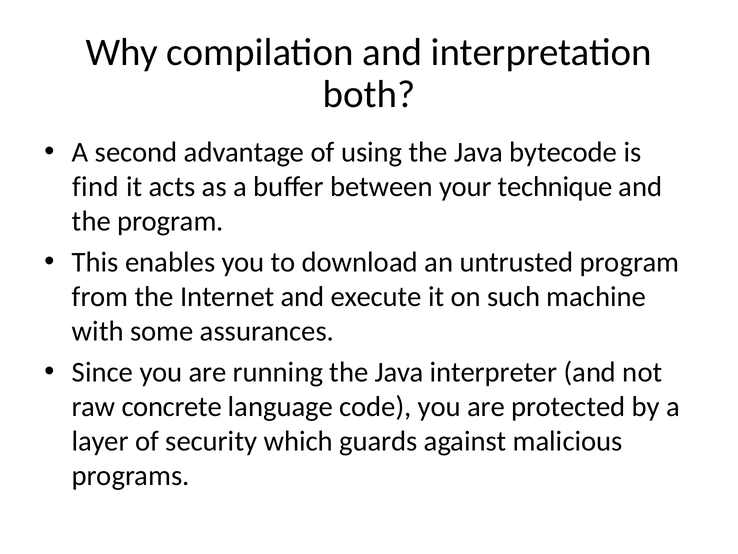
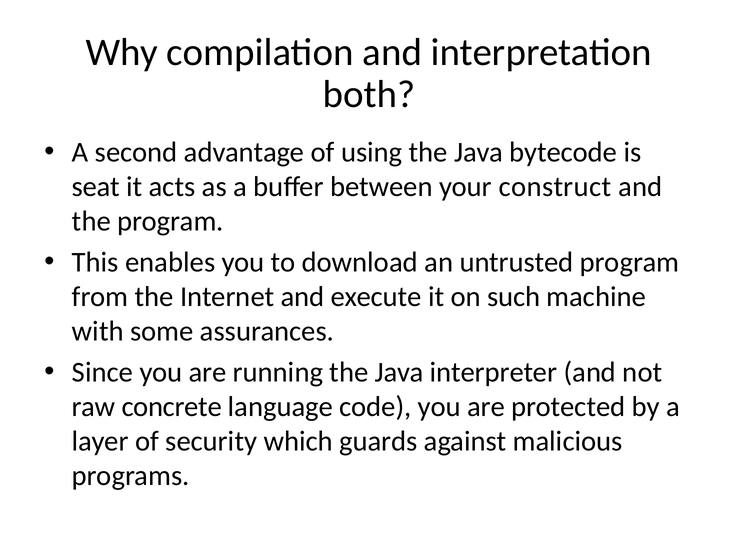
find: find -> seat
technique: technique -> construct
